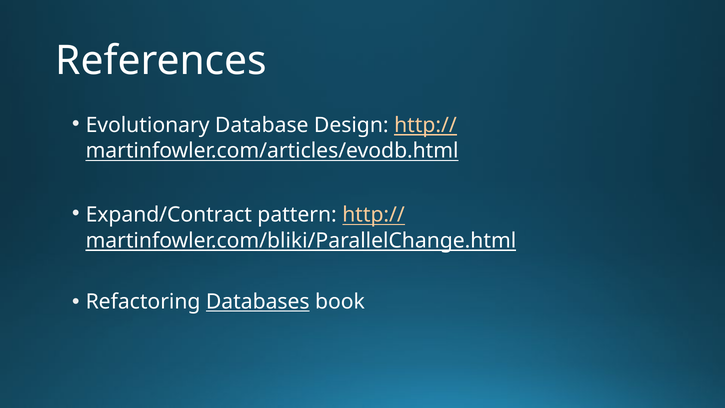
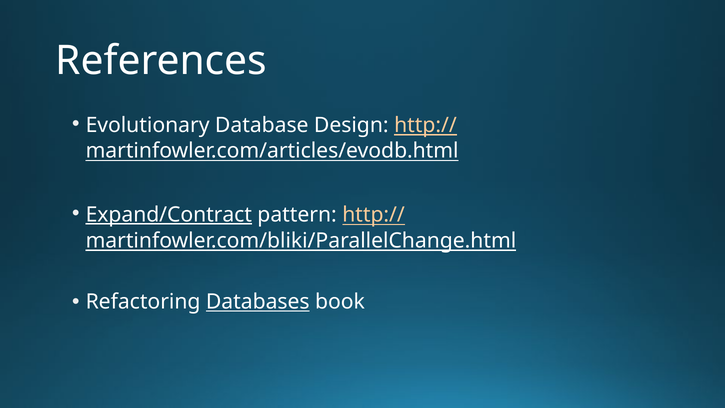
Expand/Contract underline: none -> present
